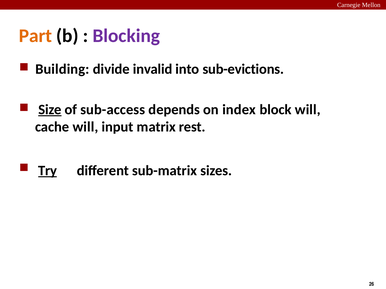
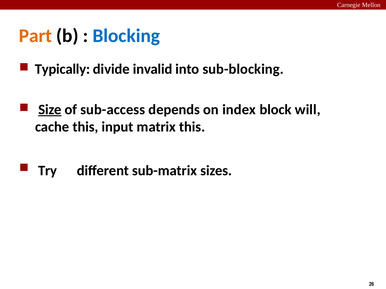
Blocking colour: purple -> blue
Building: Building -> Typically
sub-evictions: sub-evictions -> sub-blocking
cache will: will -> this
matrix rest: rest -> this
Try underline: present -> none
